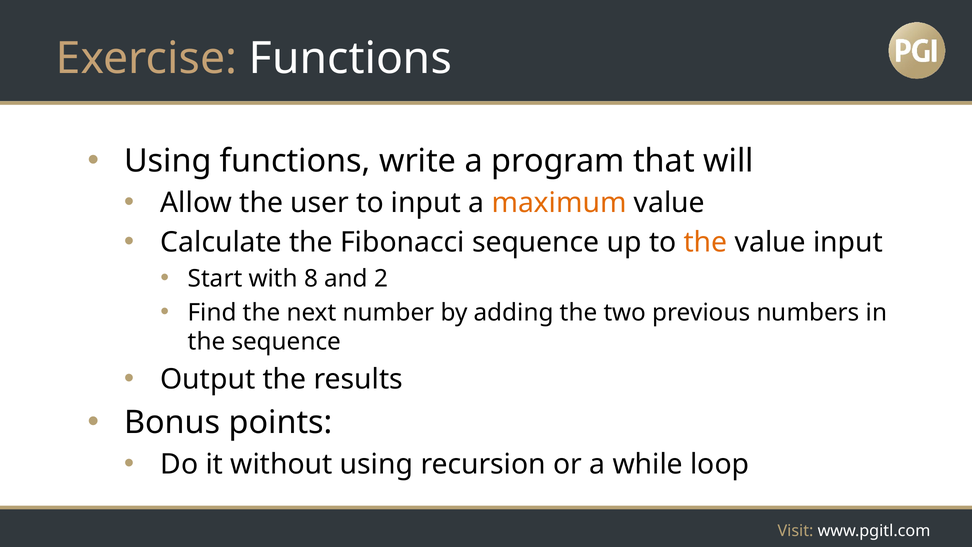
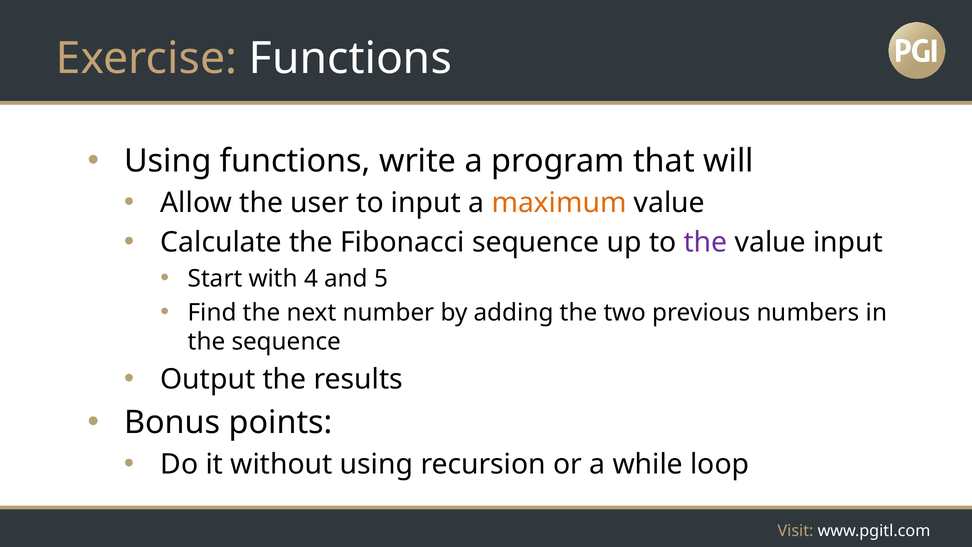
the at (706, 242) colour: orange -> purple
8: 8 -> 4
2: 2 -> 5
